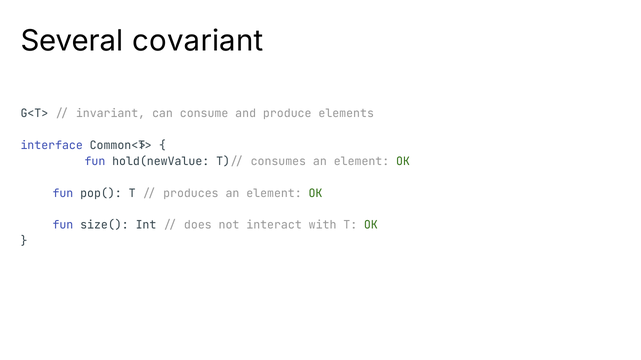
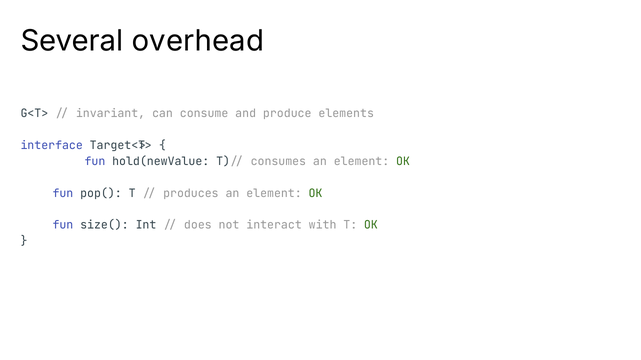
covariant: covariant -> overhead
Common<T>: Common<T> -> Target<T>
